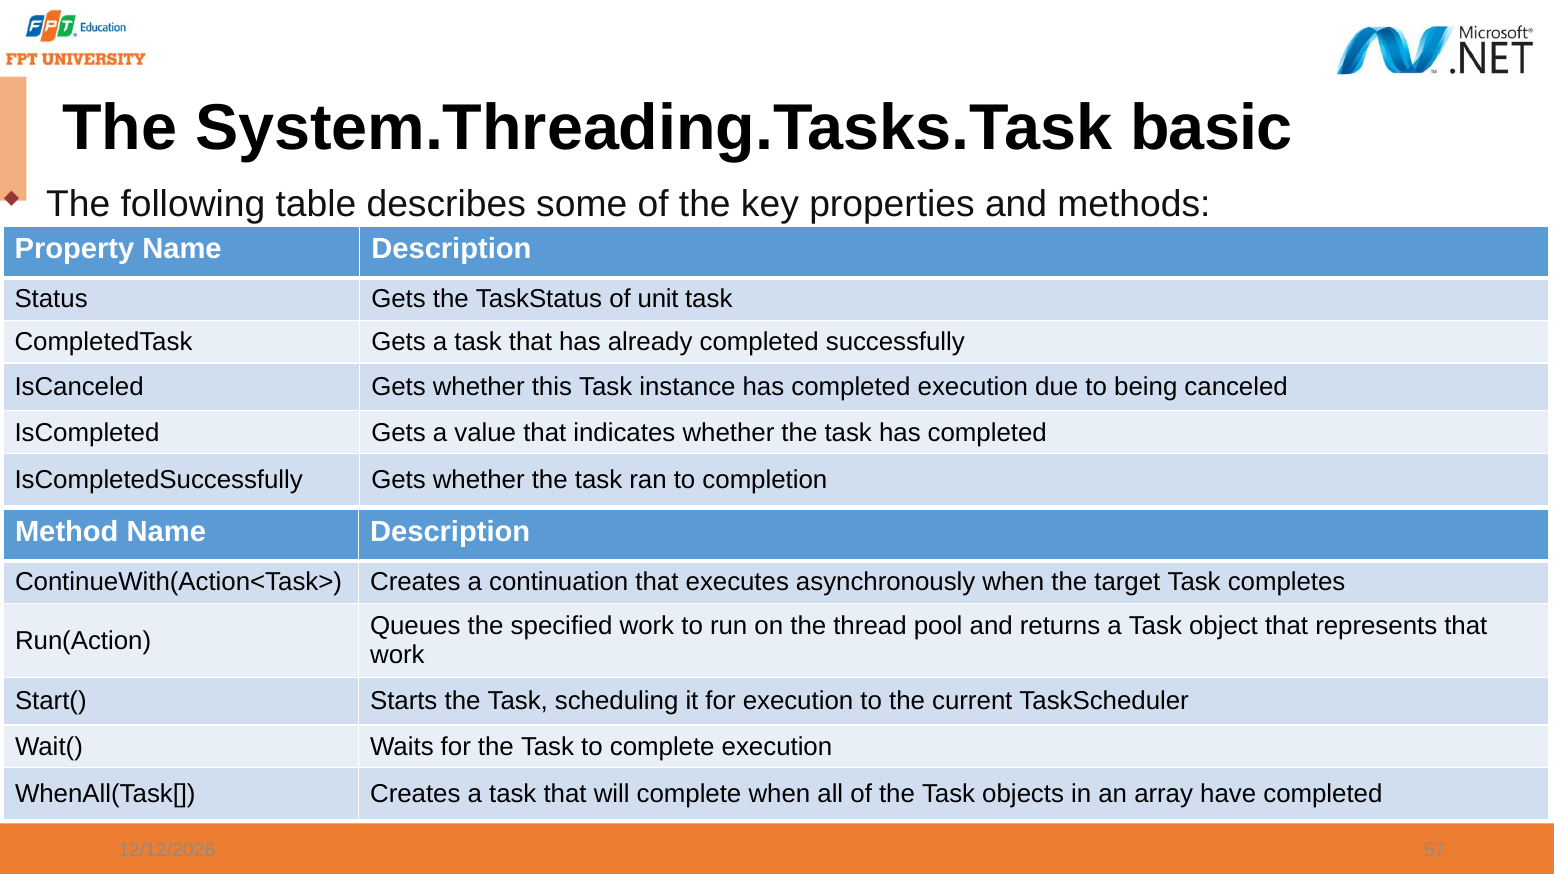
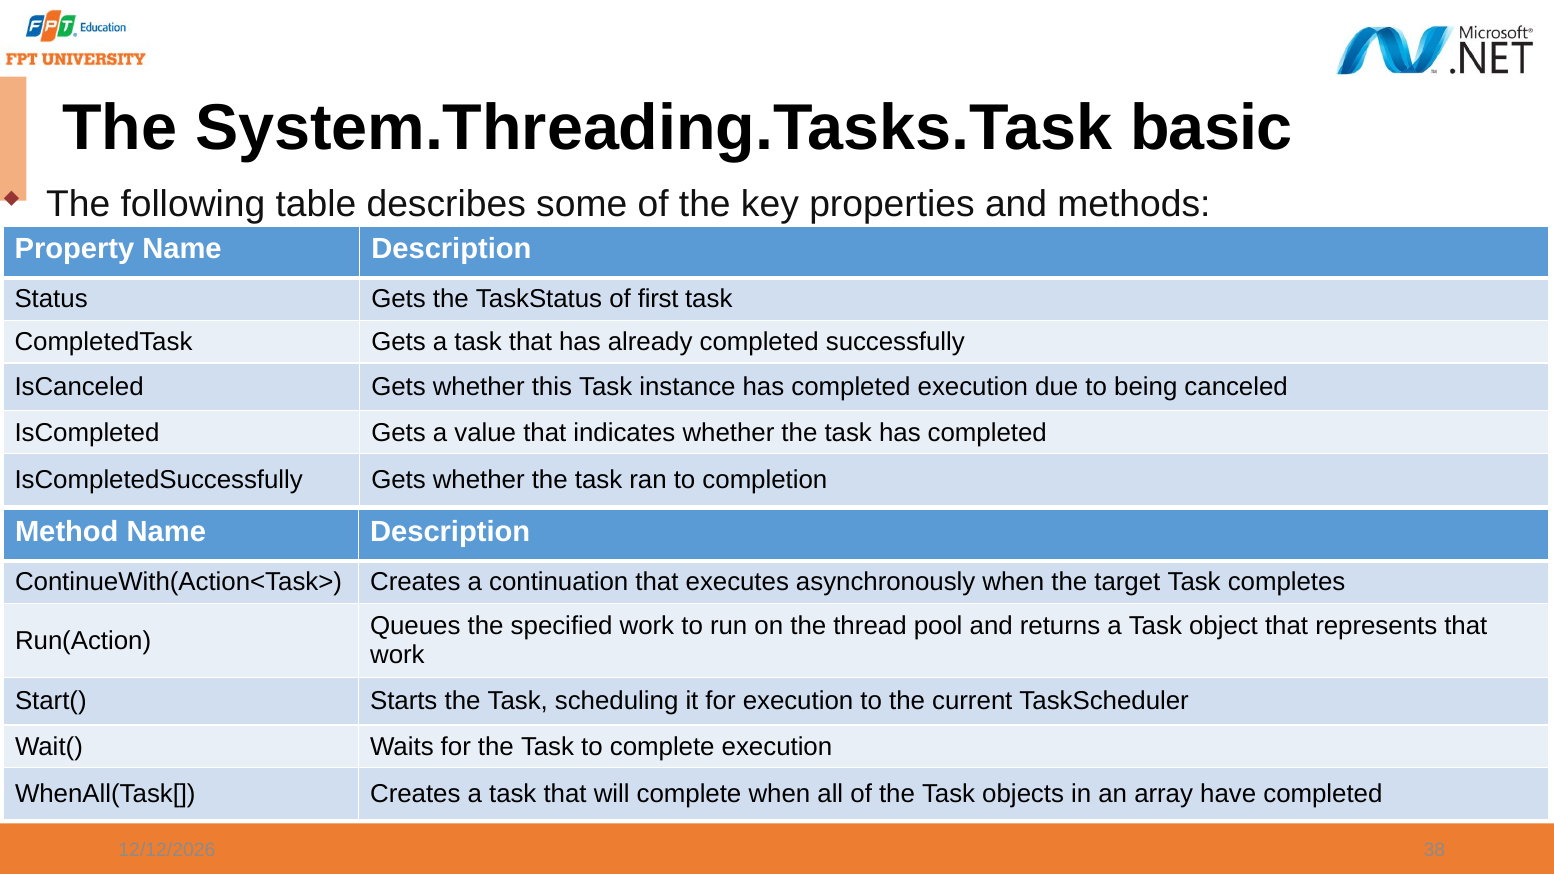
unit: unit -> first
57: 57 -> 38
